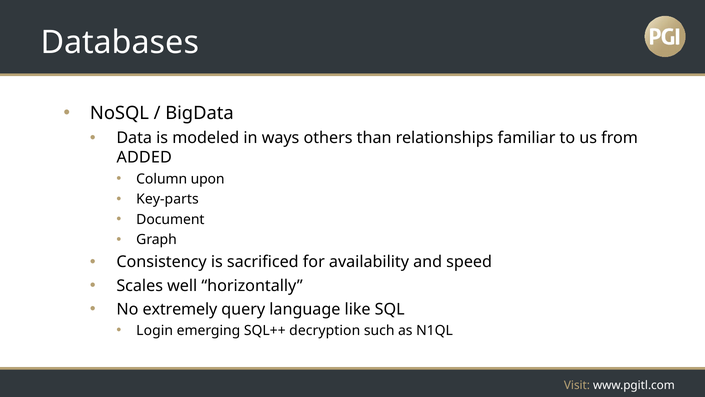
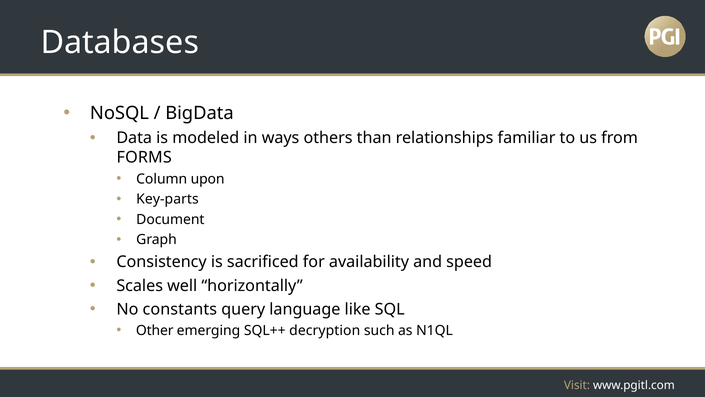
ADDED: ADDED -> FORMS
extremely: extremely -> constants
Login: Login -> Other
